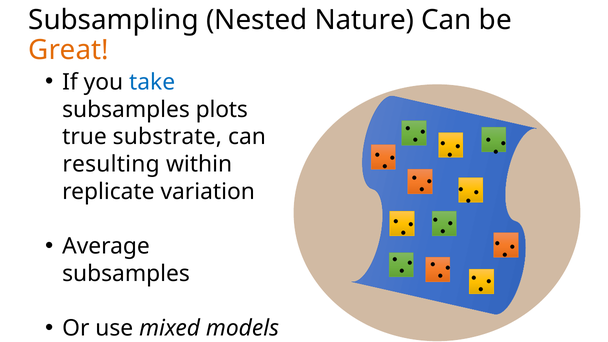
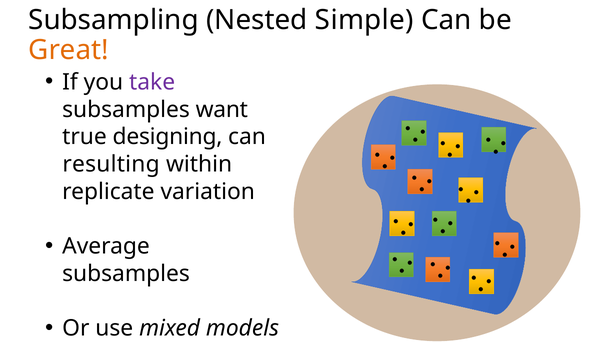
Nature: Nature -> Simple
take colour: blue -> purple
plots: plots -> want
substrate: substrate -> designing
